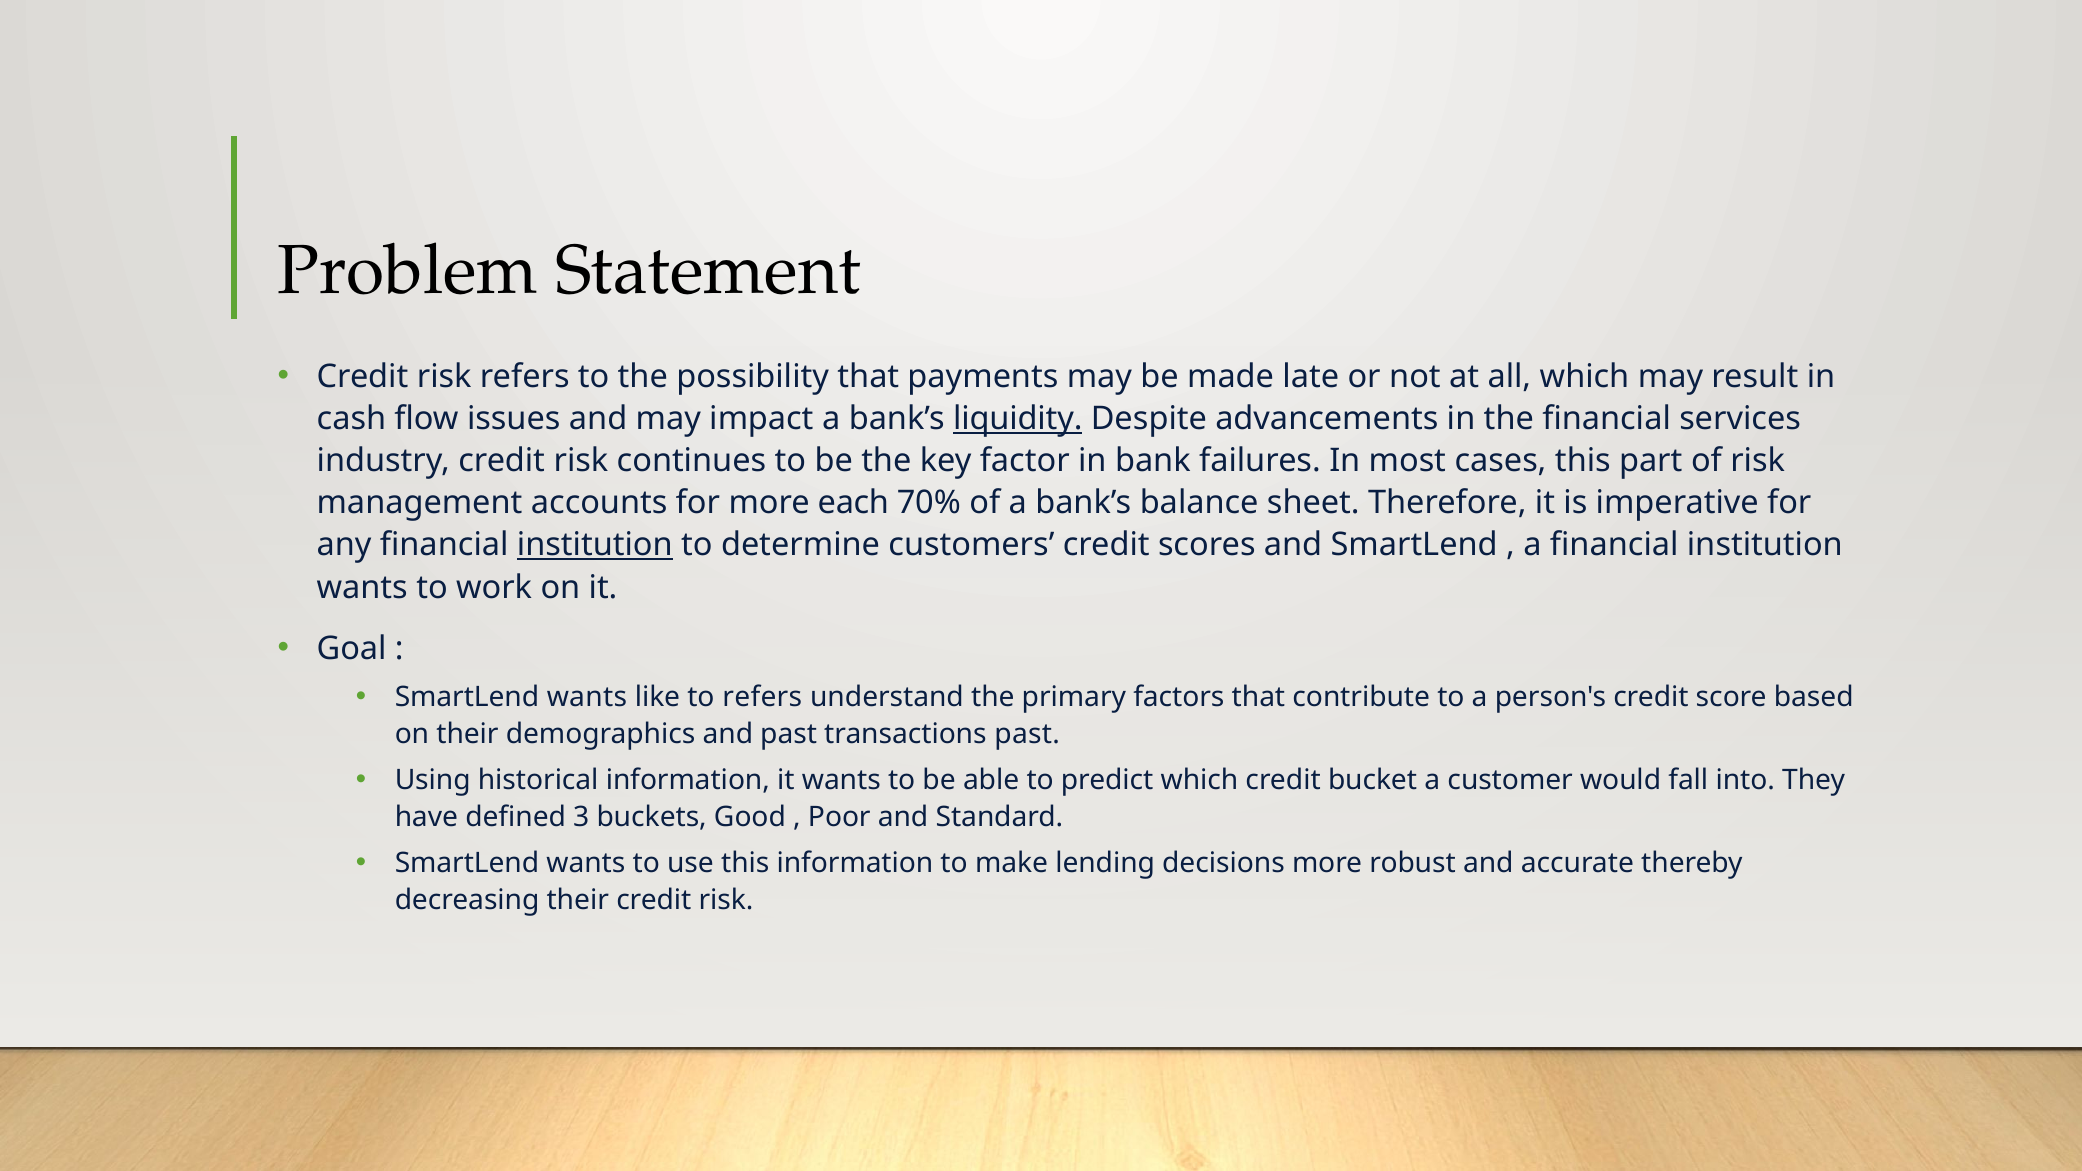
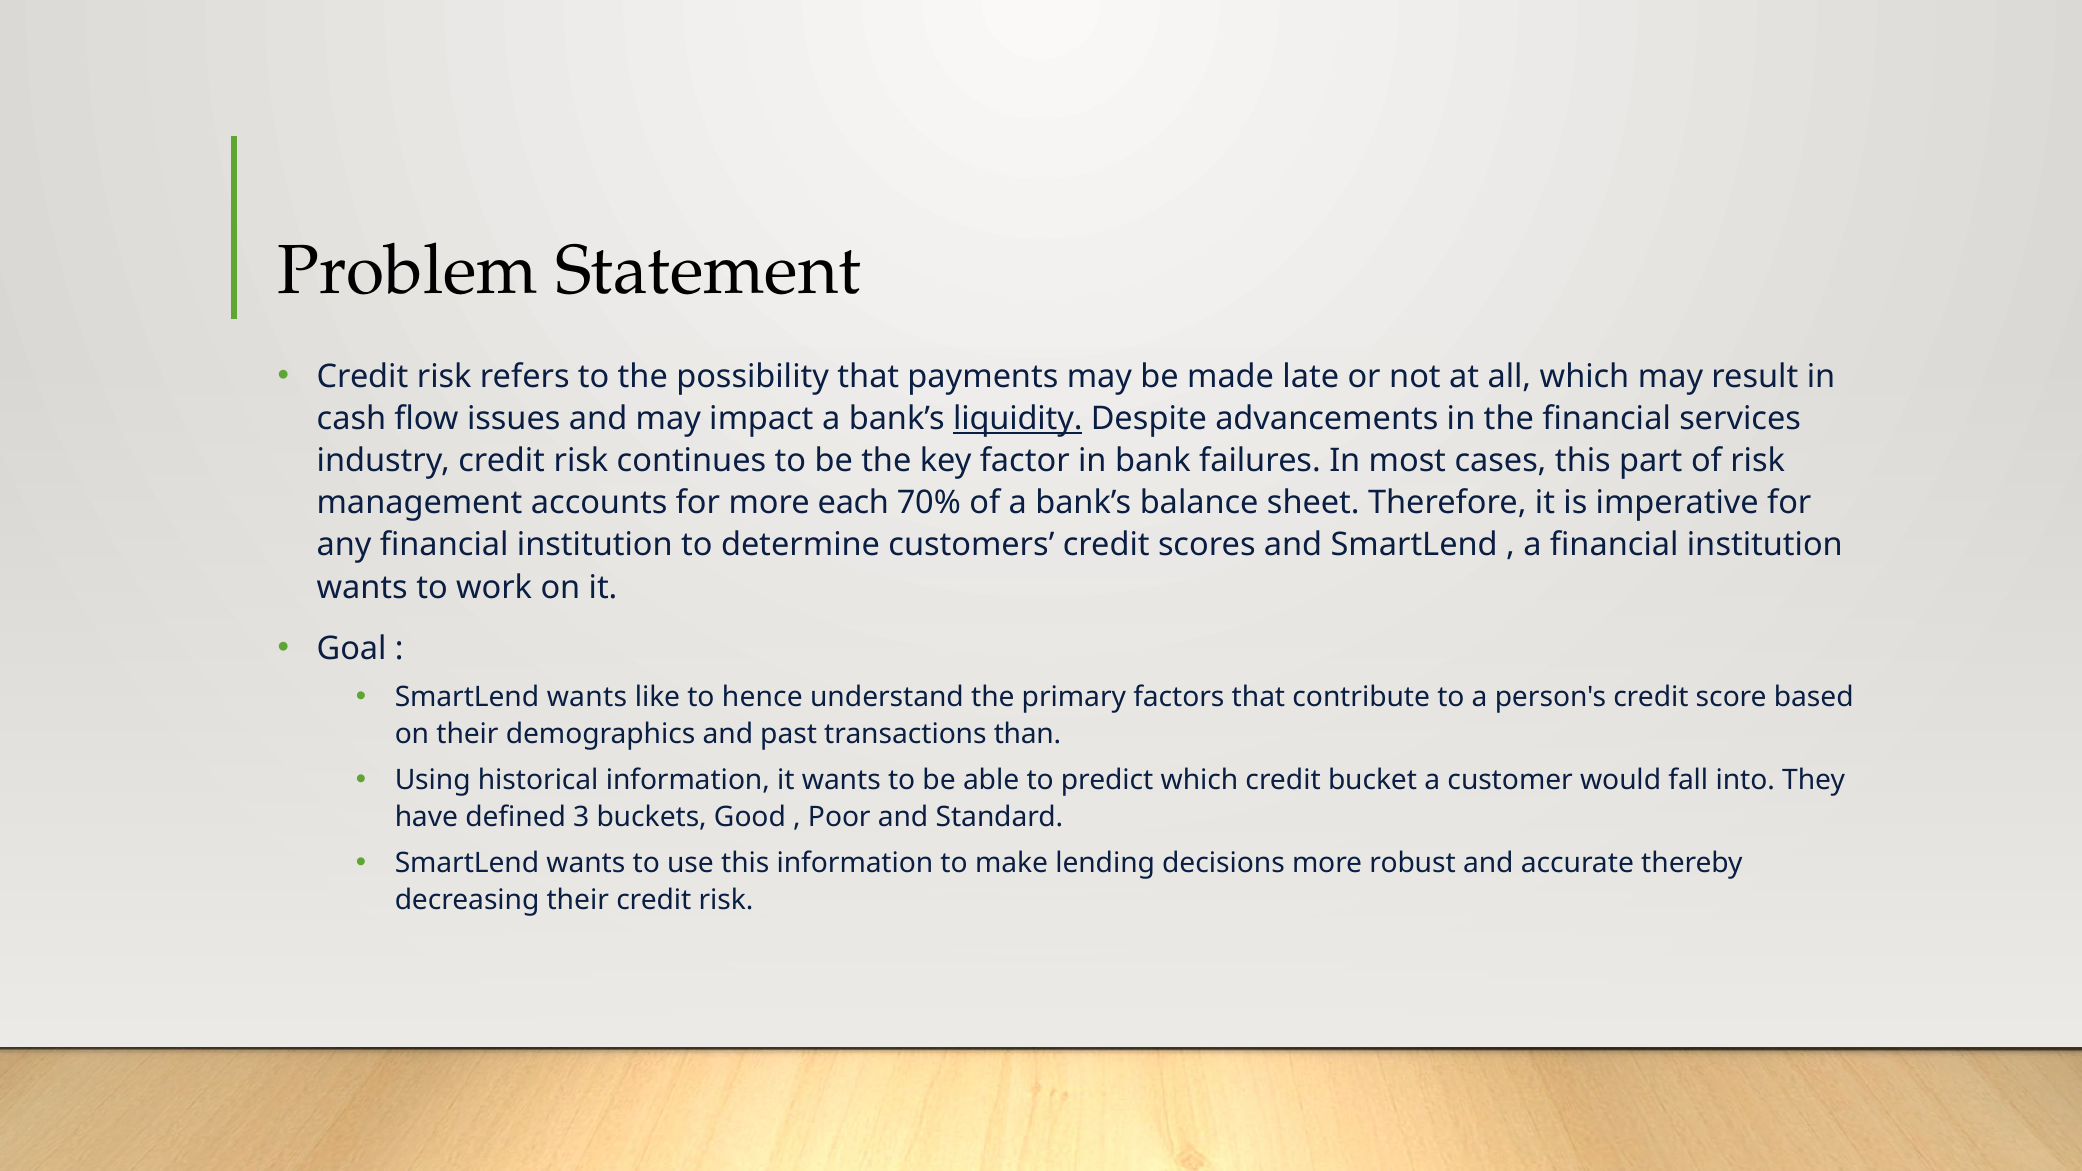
institution at (595, 545) underline: present -> none
to refers: refers -> hence
transactions past: past -> than
